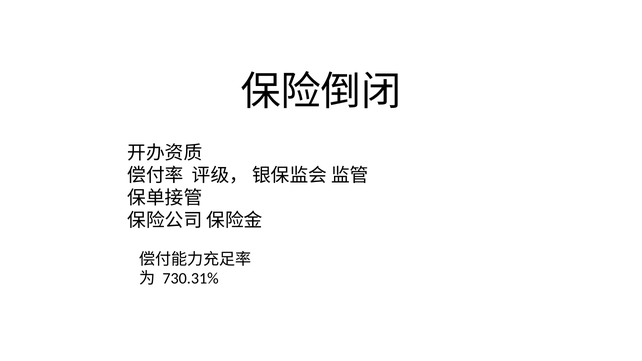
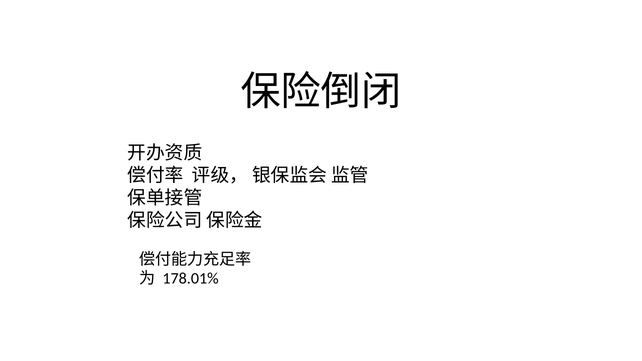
730.31%: 730.31% -> 178.01%
